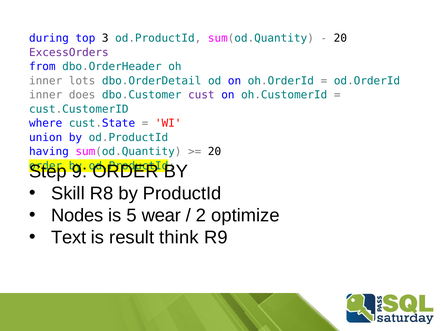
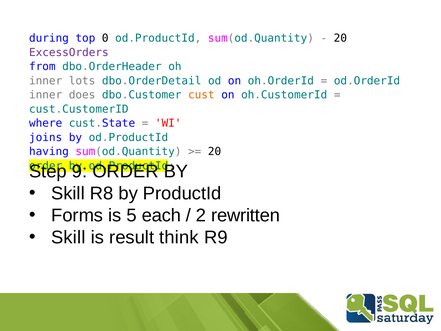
3: 3 -> 0
cust colour: purple -> orange
union: union -> joins
Nodes: Nodes -> Forms
wear: wear -> each
optimize: optimize -> rewritten
Text at (69, 237): Text -> Skill
